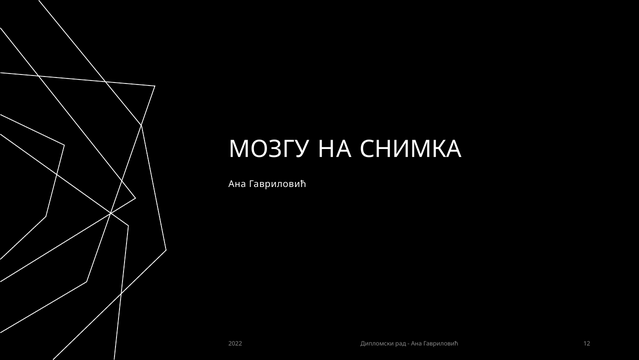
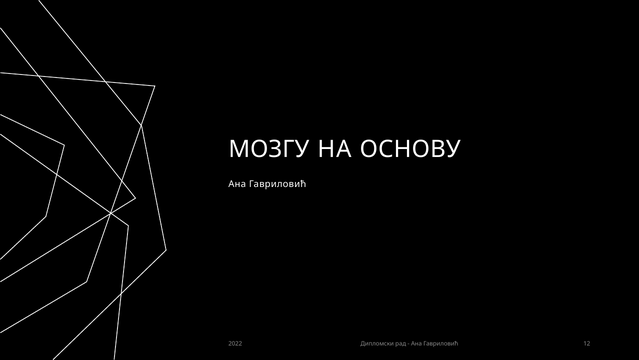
СНИМКА: СНИМКА -> ОСНОВУ
